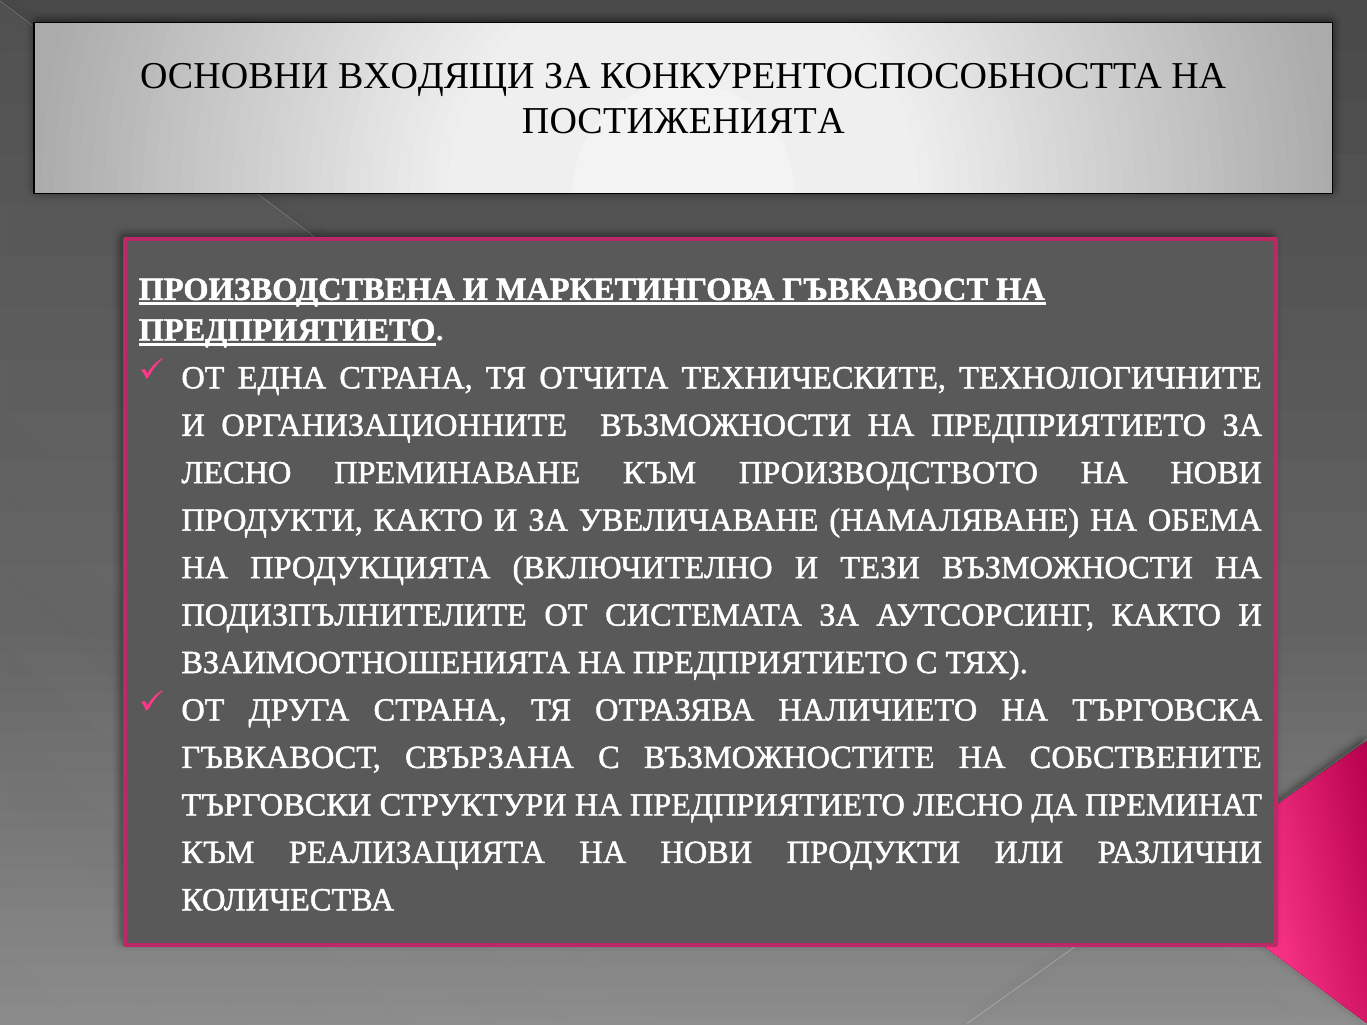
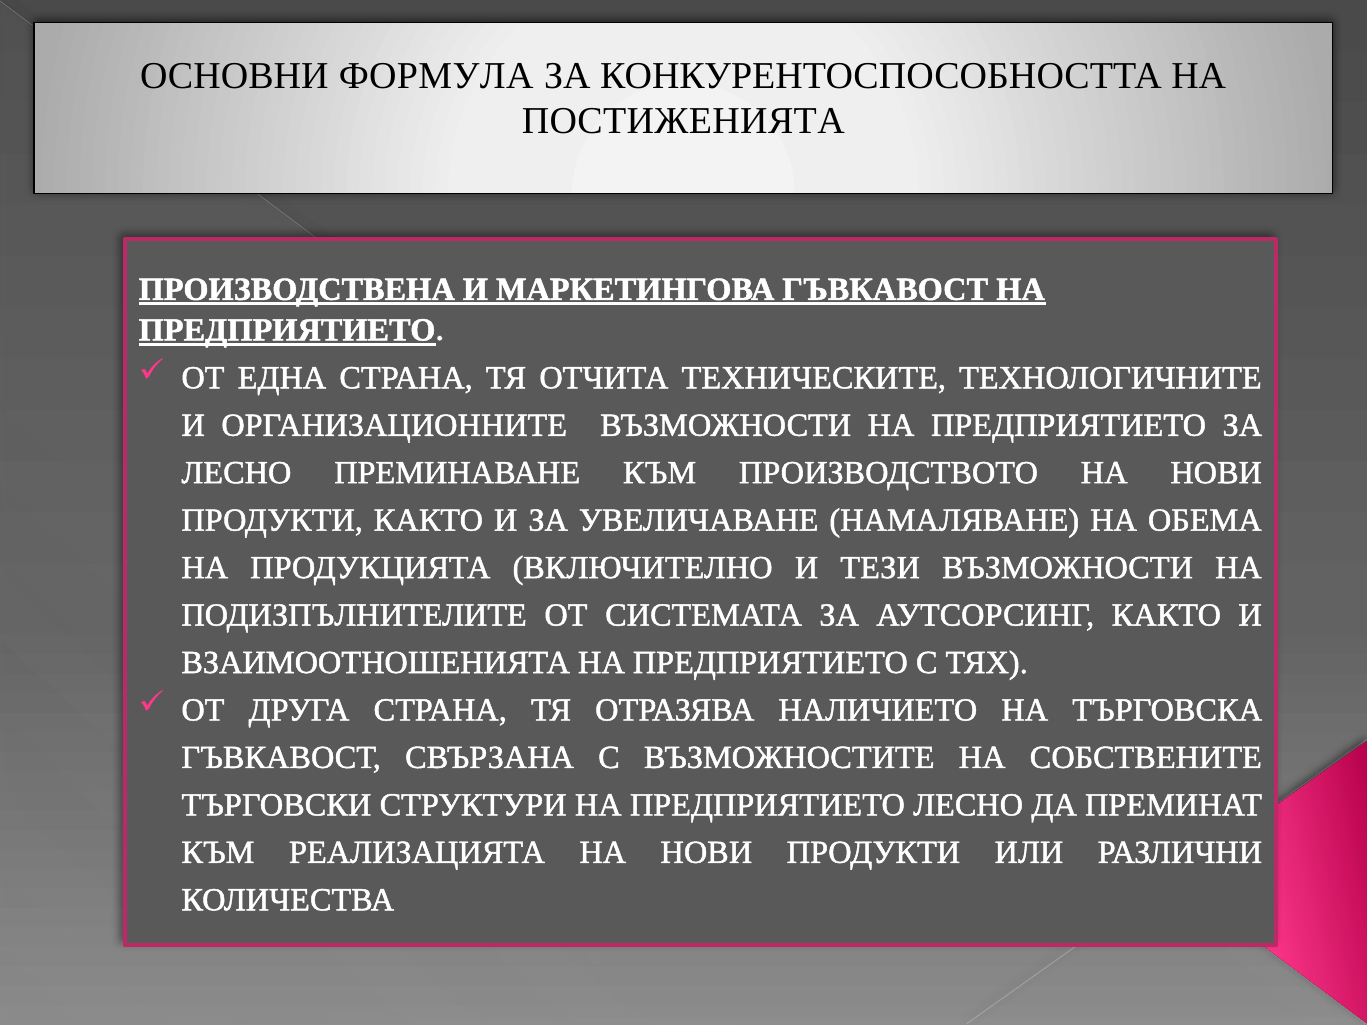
ВХОДЯЩИ: ВХОДЯЩИ -> ФОРМУЛА
